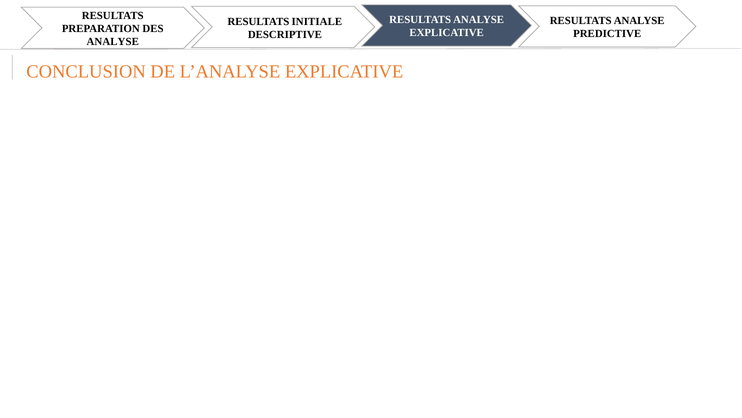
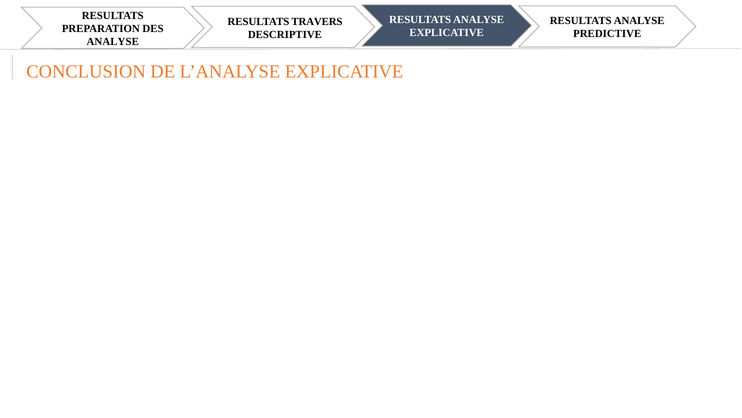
INITIALE: INITIALE -> TRAVERS
